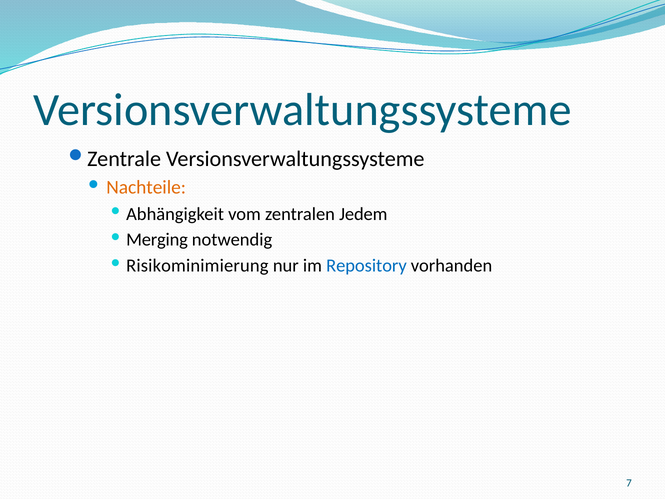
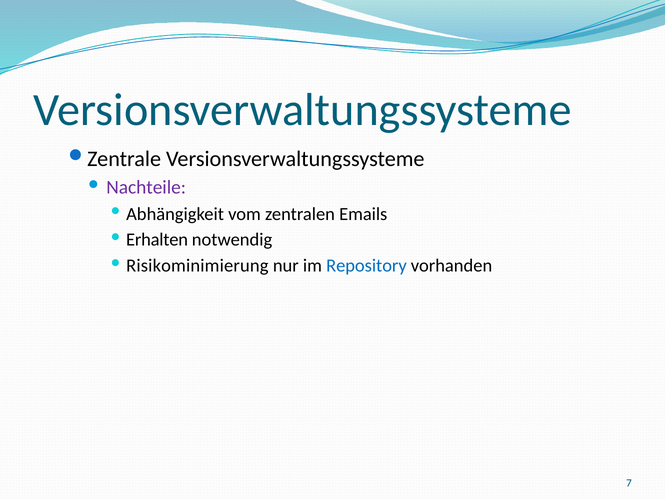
Nachteile colour: orange -> purple
Jedem: Jedem -> Emails
Merging: Merging -> Erhalten
